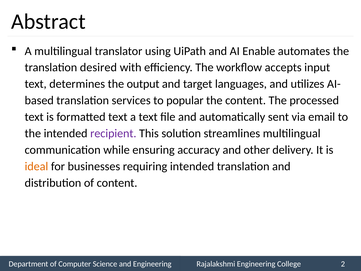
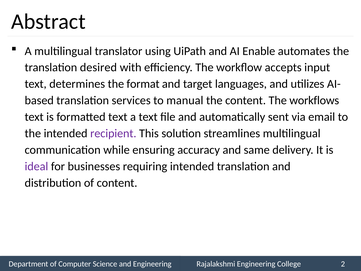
output: output -> format
popular: popular -> manual
processed: processed -> workflows
other: other -> same
ideal colour: orange -> purple
